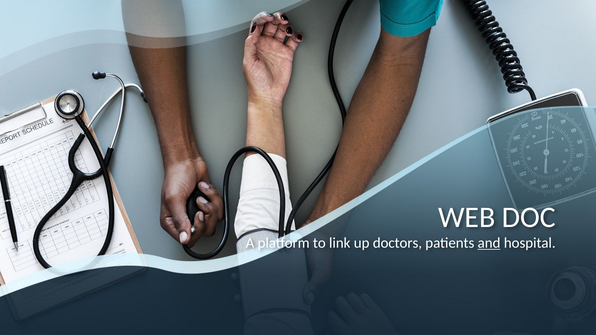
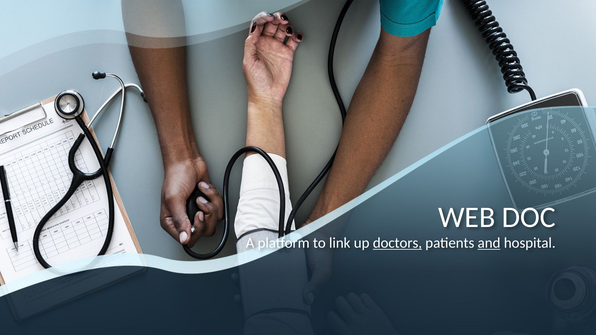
doctors underline: none -> present
